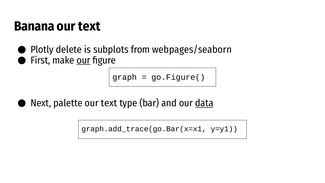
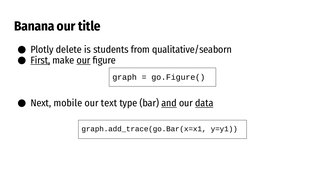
text at (89, 26): text -> title
subplots: subplots -> students
webpages/seaborn: webpages/seaborn -> qualitative/seaborn
First underline: none -> present
palette: palette -> mobile
and underline: none -> present
